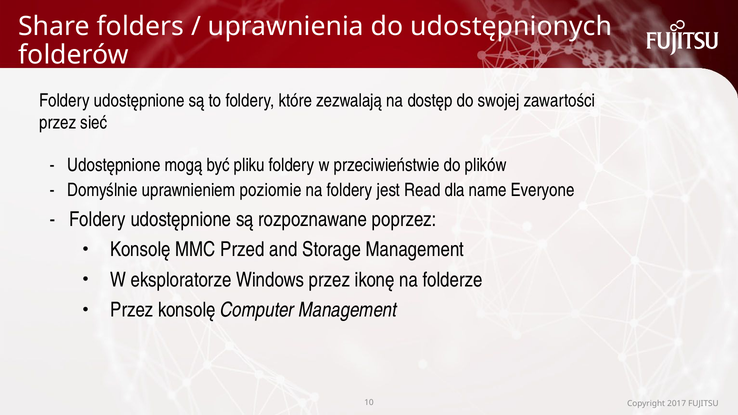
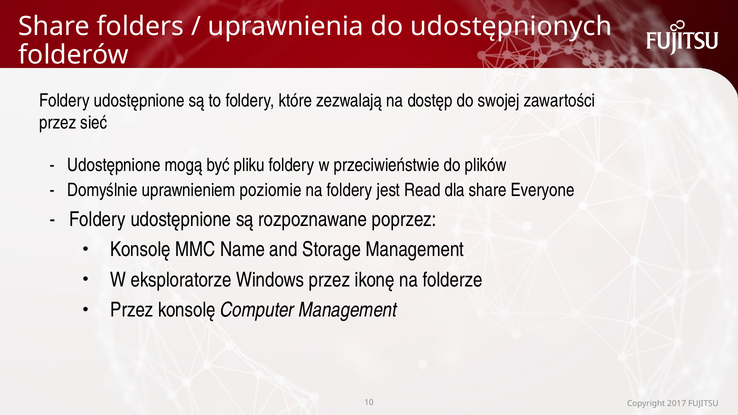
dla name: name -> share
Przed: Przed -> Name
